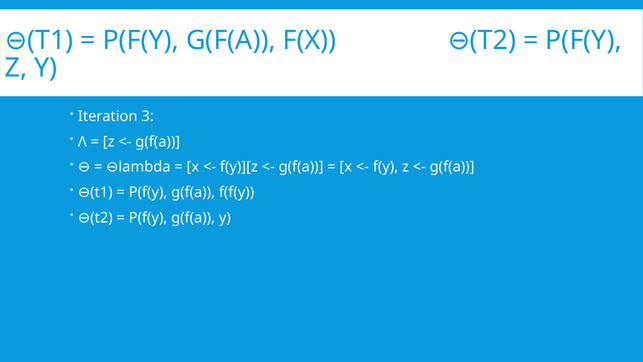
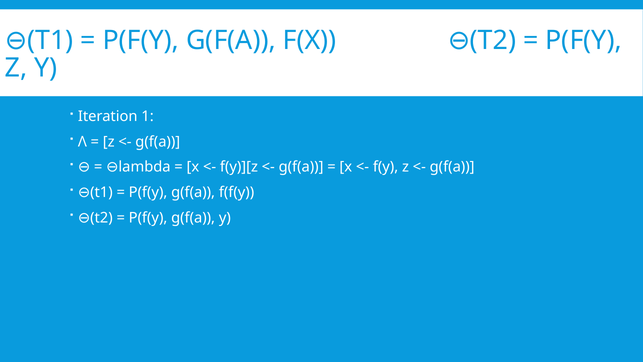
3: 3 -> 1
